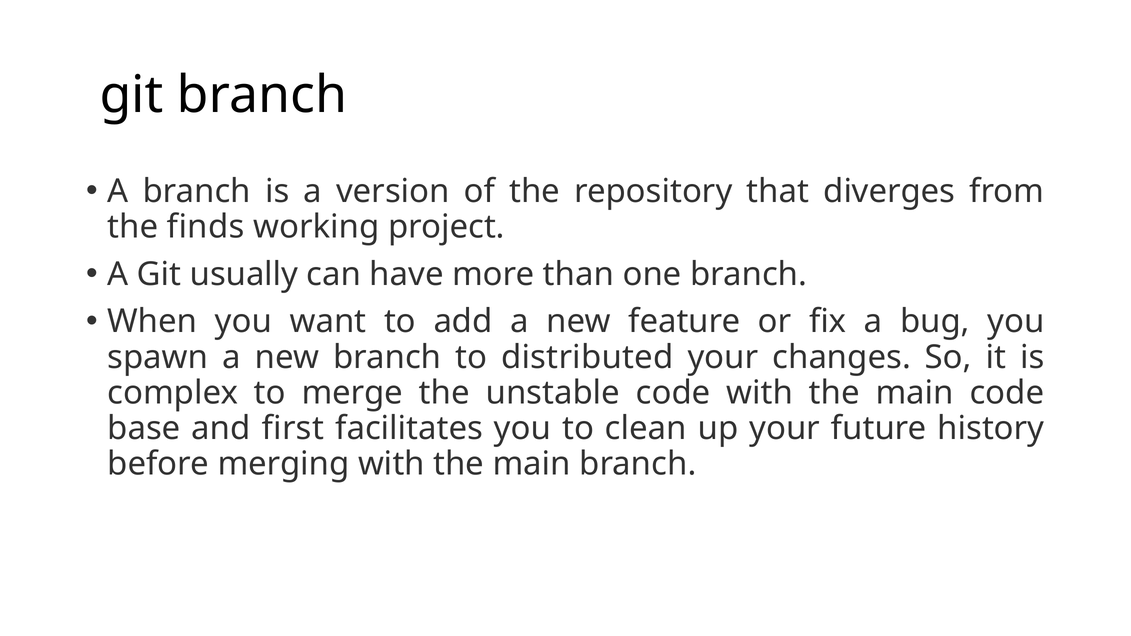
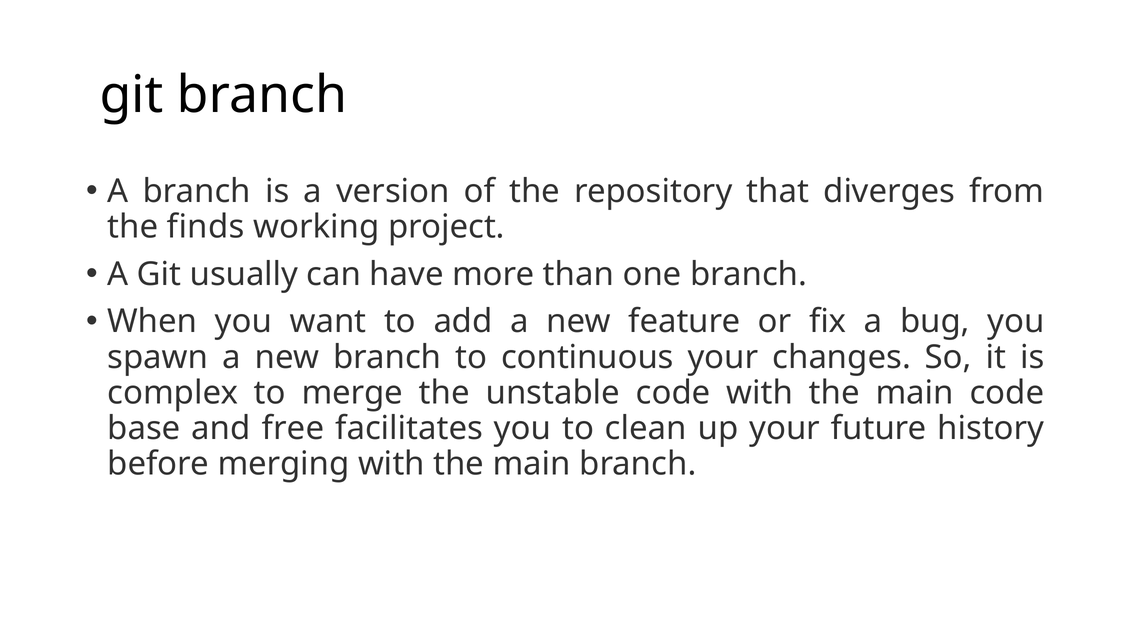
distributed: distributed -> continuous
first: first -> free
